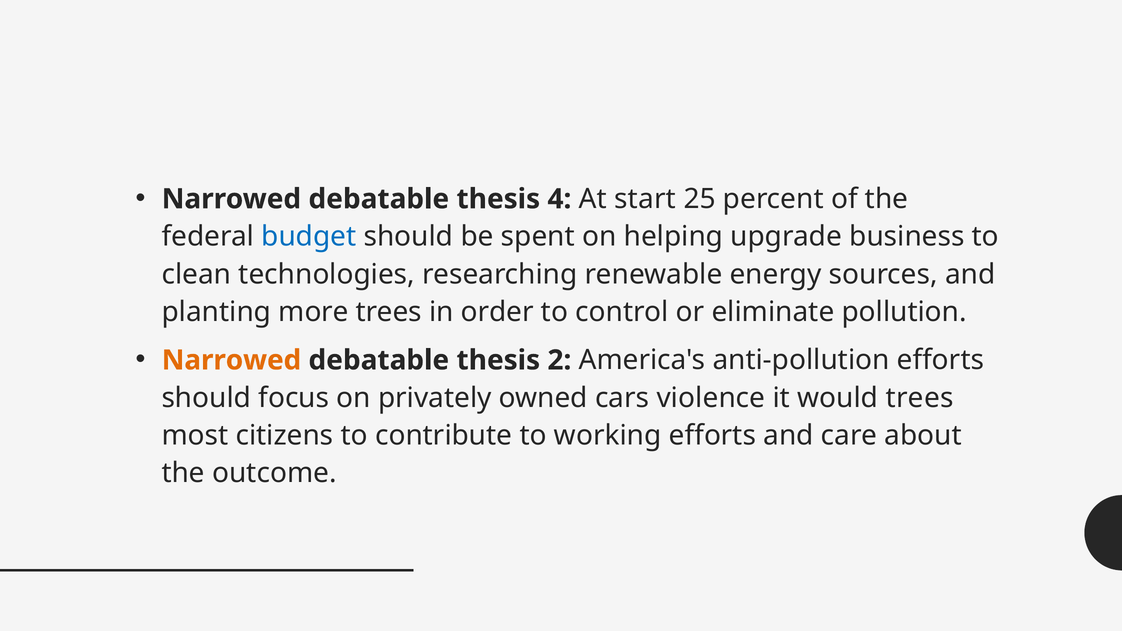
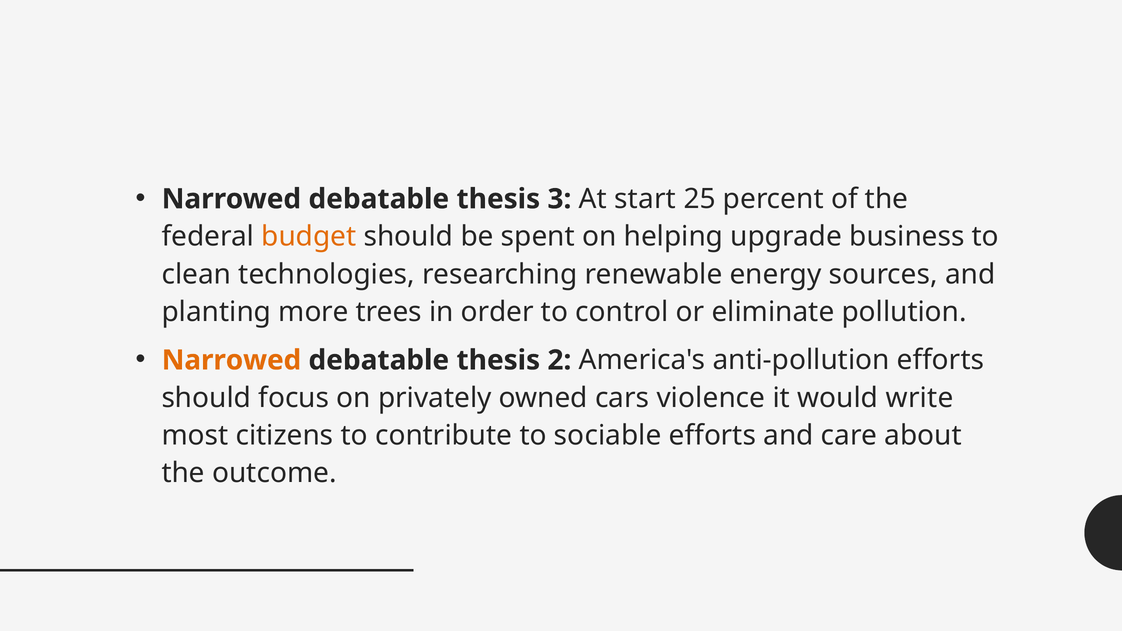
4: 4 -> 3
budget colour: blue -> orange
would trees: trees -> write
working: working -> sociable
